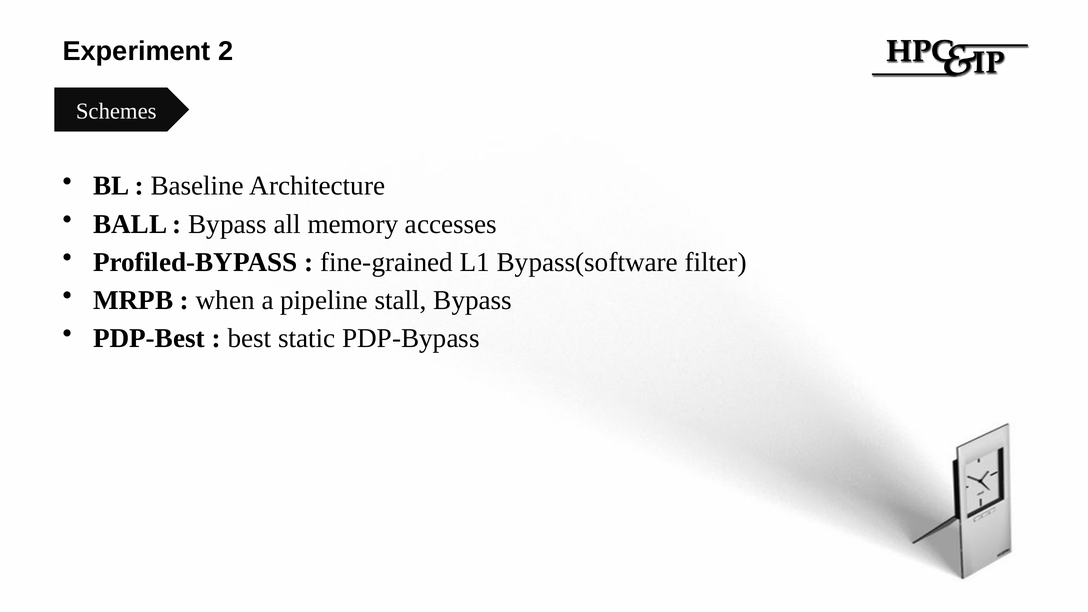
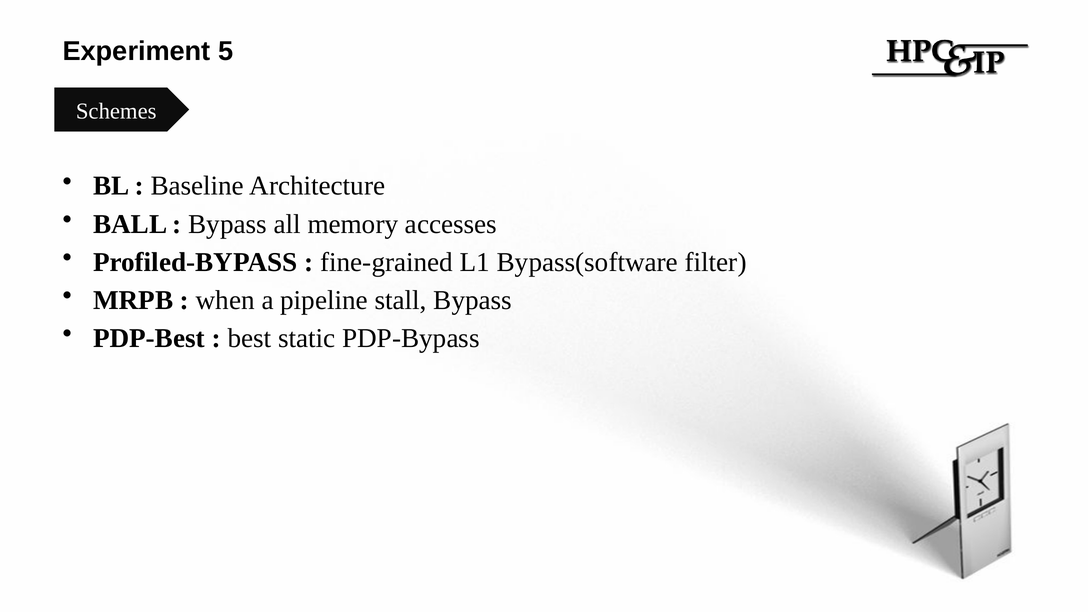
2: 2 -> 5
